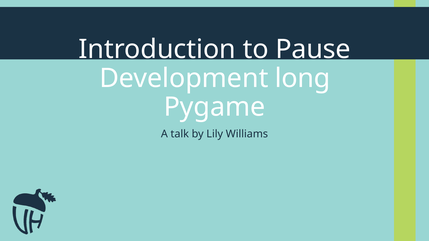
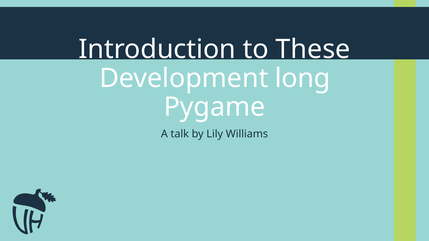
Pause: Pause -> These
